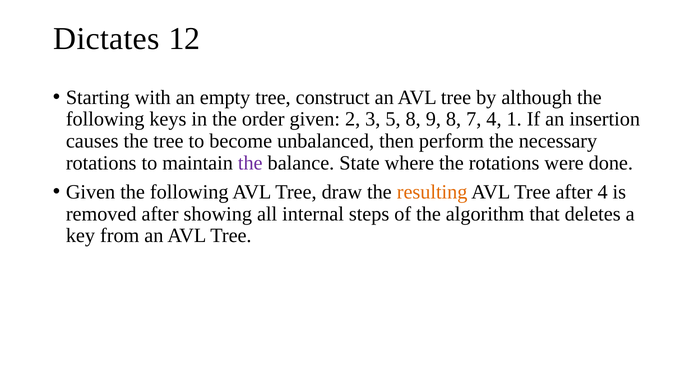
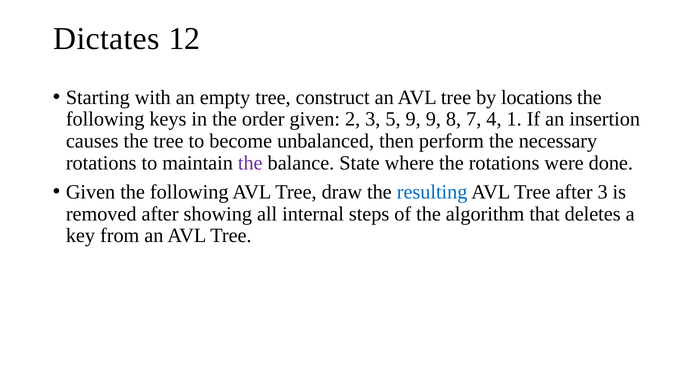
although: although -> locations
5 8: 8 -> 9
resulting colour: orange -> blue
after 4: 4 -> 3
